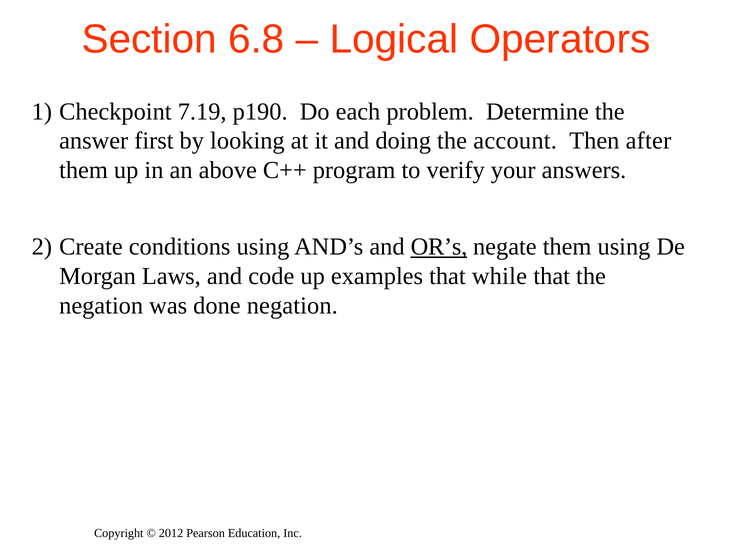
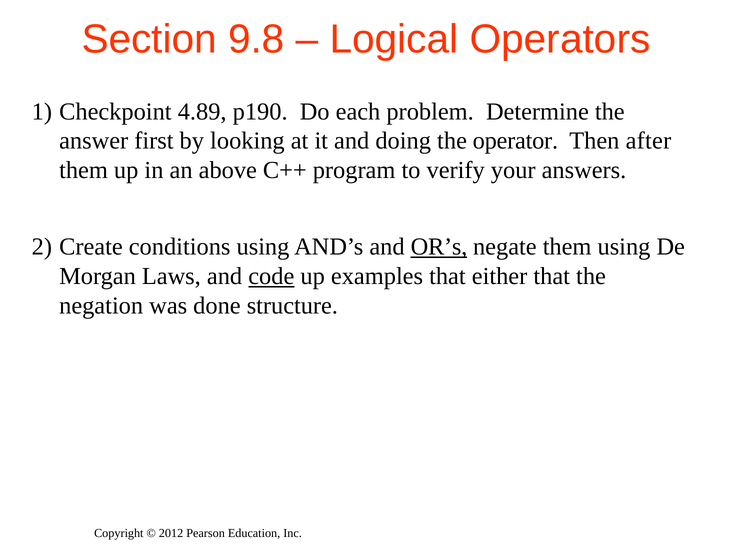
6.8: 6.8 -> 9.8
7.19: 7.19 -> 4.89
account: account -> operator
code underline: none -> present
while: while -> either
done negation: negation -> structure
